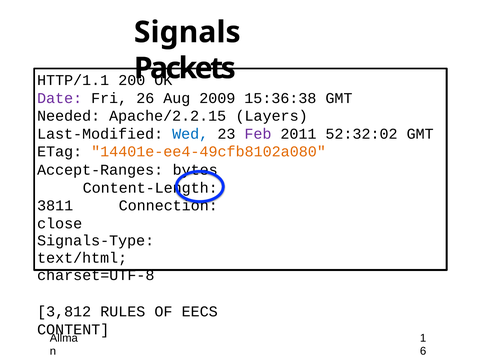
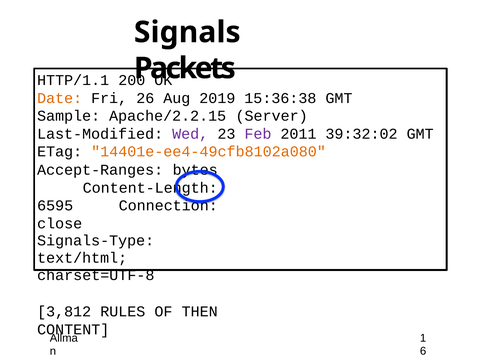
Date colour: purple -> orange
2009: 2009 -> 2019
Needed: Needed -> Sample
Layers: Layers -> Server
Wed colour: blue -> purple
52:32:02: 52:32:02 -> 39:32:02
3811: 3811 -> 6595
EECS: EECS -> THEN
